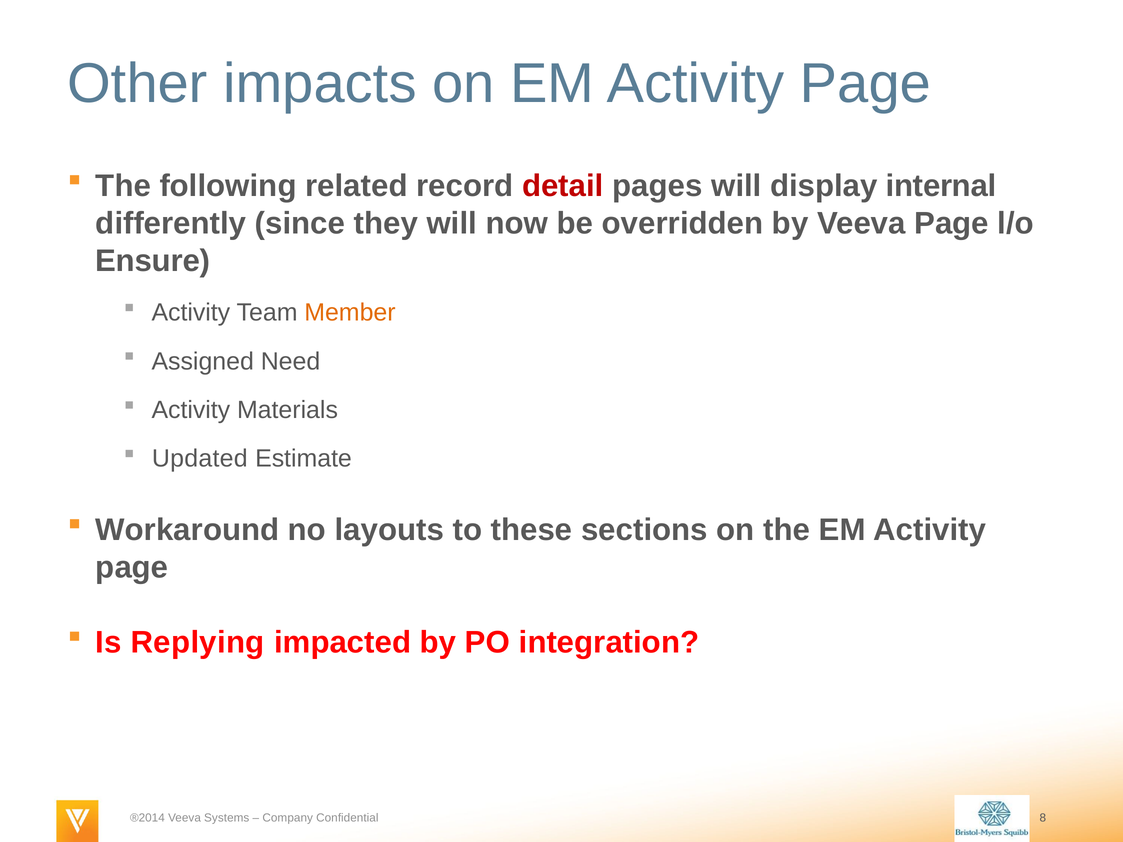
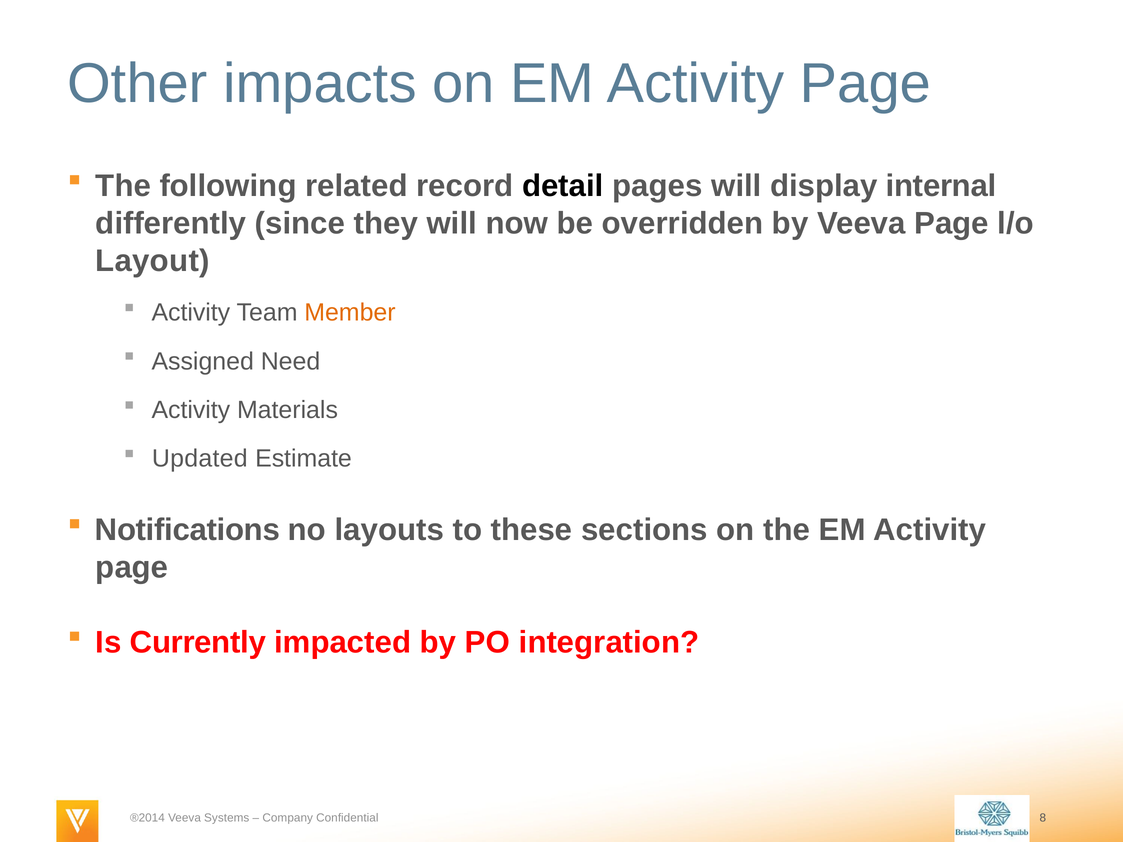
detail colour: red -> black
Ensure: Ensure -> Layout
Workaround: Workaround -> Notifications
Replying: Replying -> Currently
